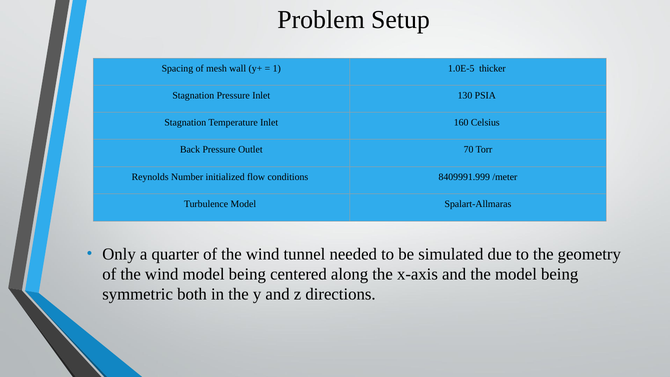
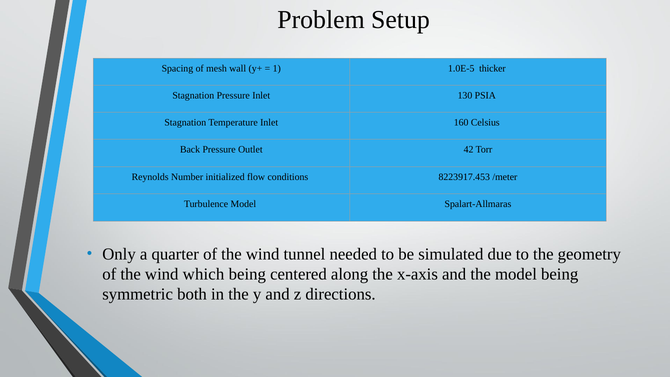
70: 70 -> 42
8409991.999: 8409991.999 -> 8223917.453
wind model: model -> which
